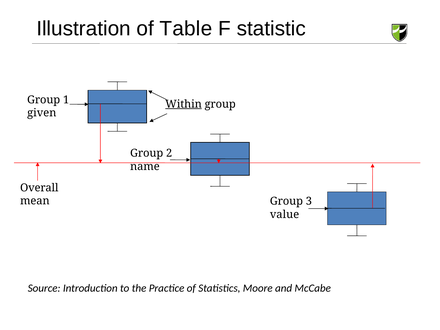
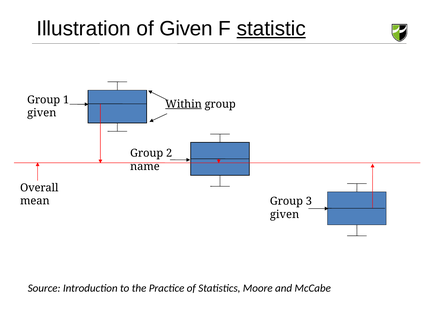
of Table: Table -> Given
statistic underline: none -> present
value at (285, 214): value -> given
